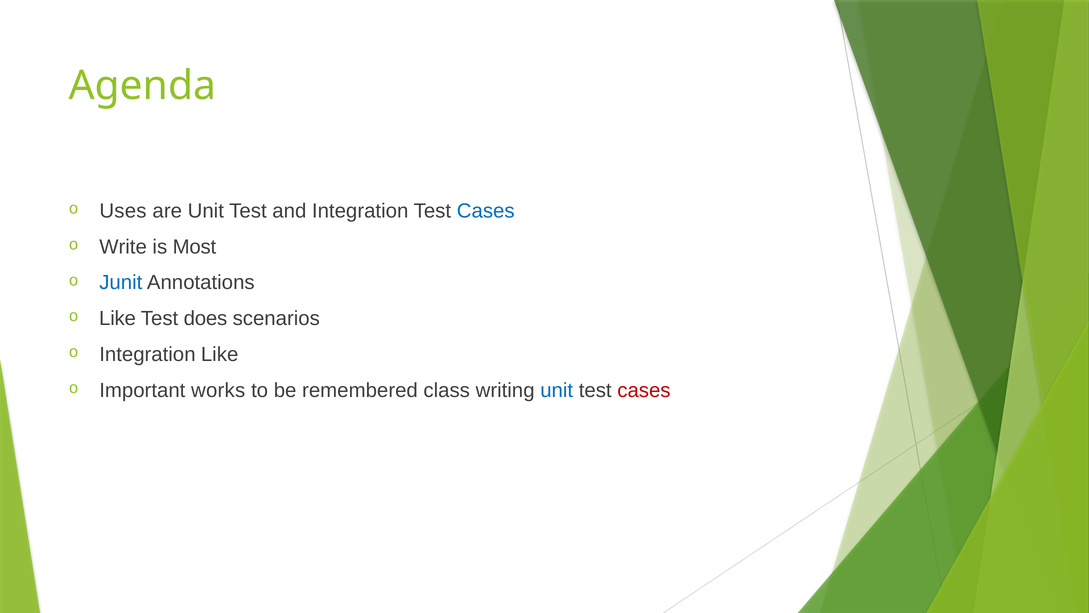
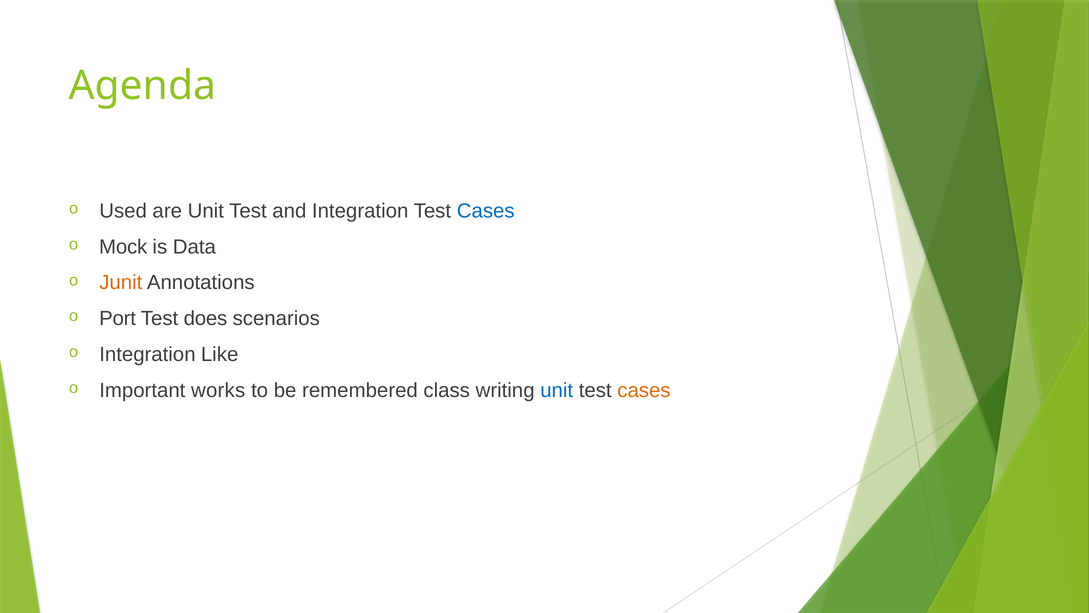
Uses: Uses -> Used
Write: Write -> Mock
Most: Most -> Data
Junit colour: blue -> orange
Like at (118, 318): Like -> Port
cases at (644, 390) colour: red -> orange
